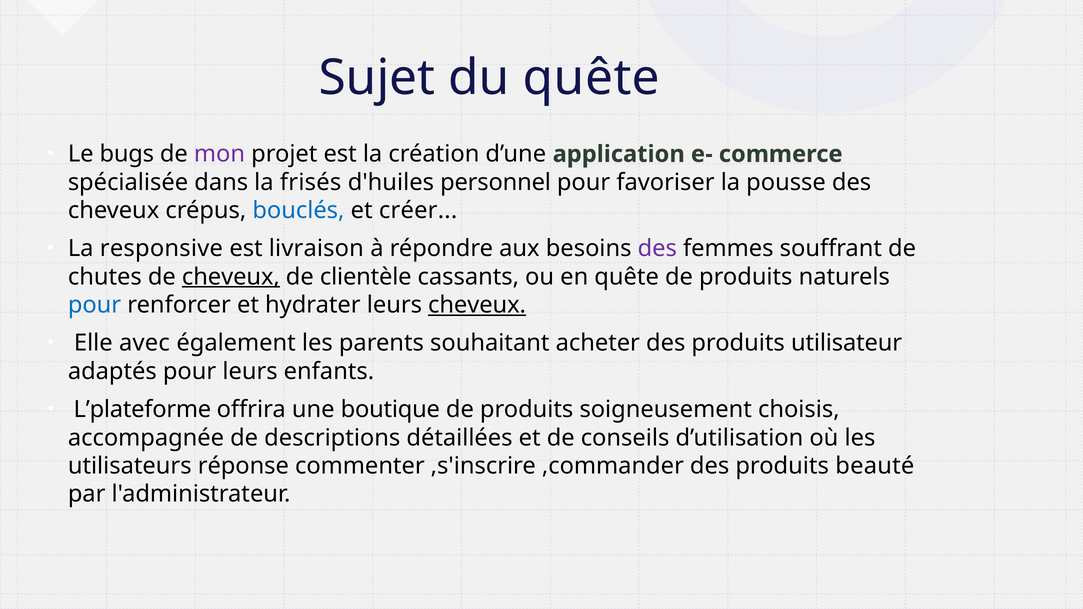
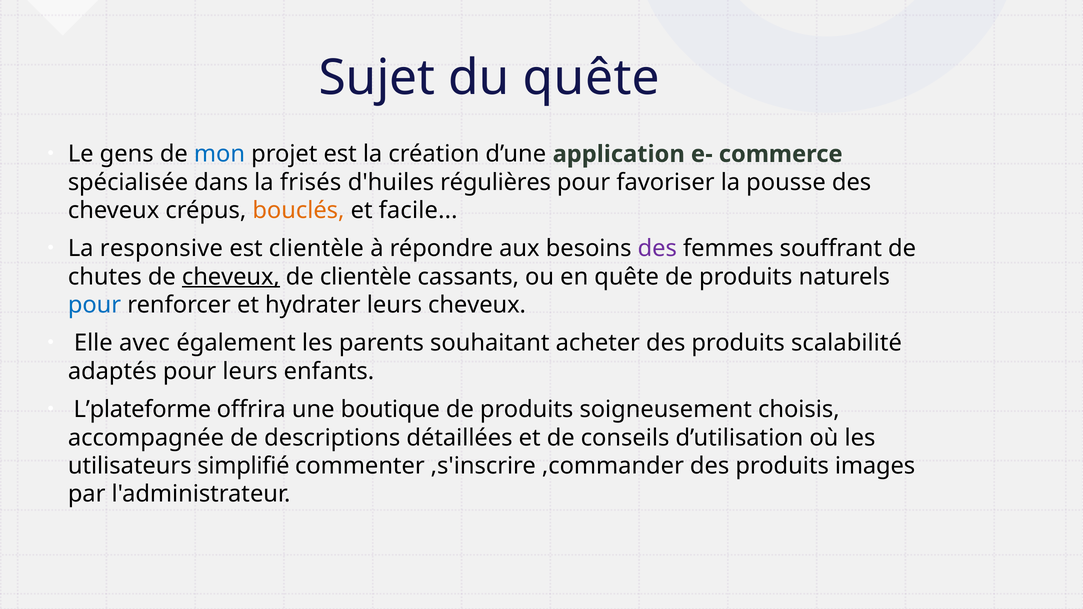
bugs: bugs -> gens
mon colour: purple -> blue
personnel: personnel -> régulières
bouclés colour: blue -> orange
créer: créer -> facile
est livraison: livraison -> clientèle
cheveux at (477, 305) underline: present -> none
utilisateur: utilisateur -> scalabilité
réponse: réponse -> simplifié
beauté: beauté -> images
